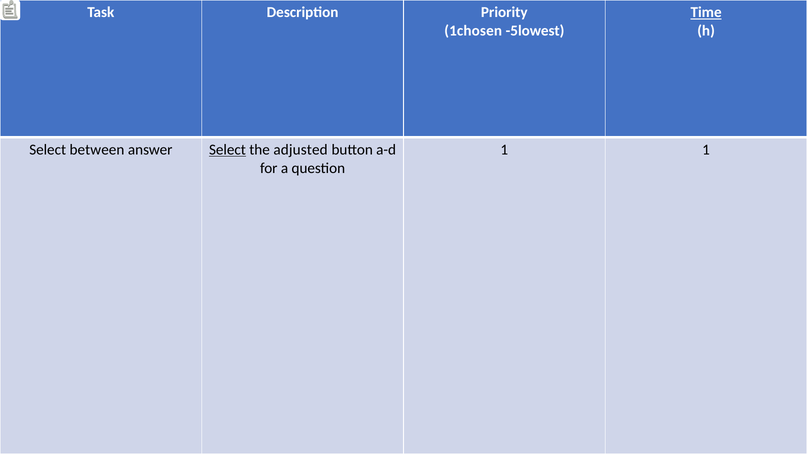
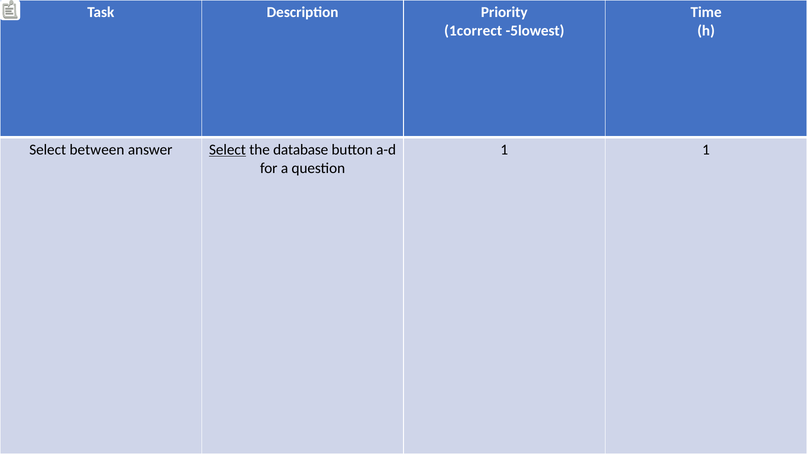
Time underline: present -> none
1chosen: 1chosen -> 1correct
adjusted: adjusted -> database
